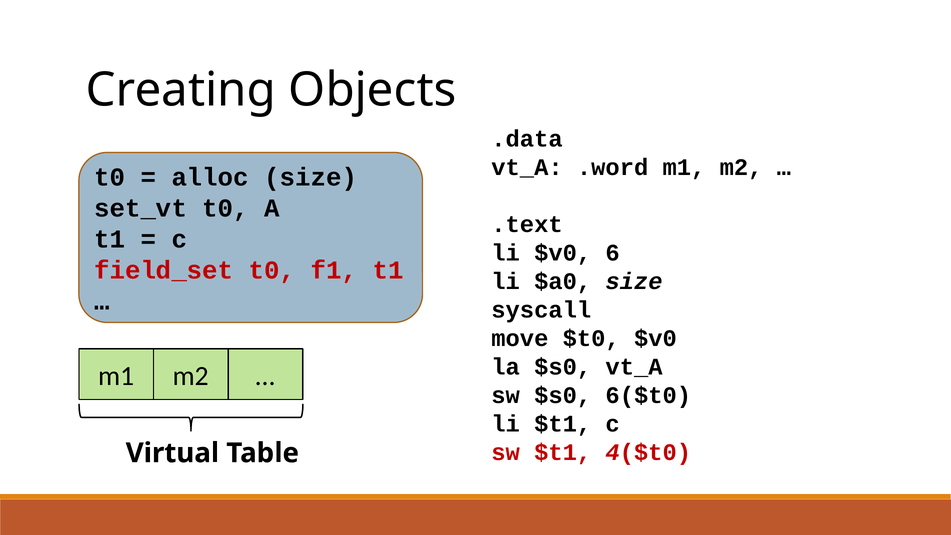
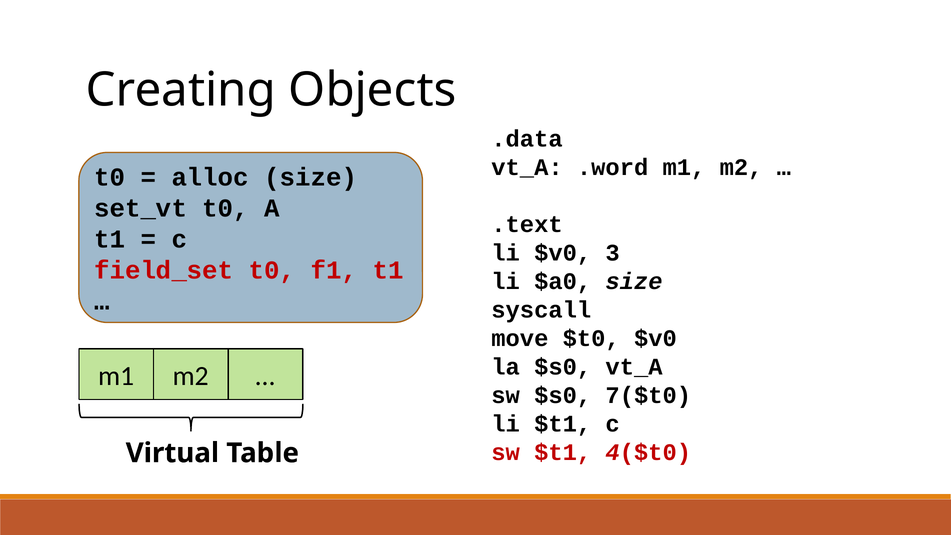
6: 6 -> 3
6($t0: 6($t0 -> 7($t0
